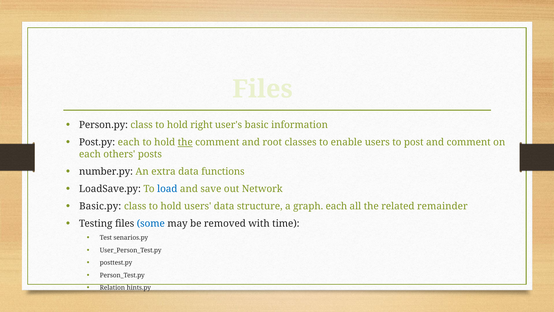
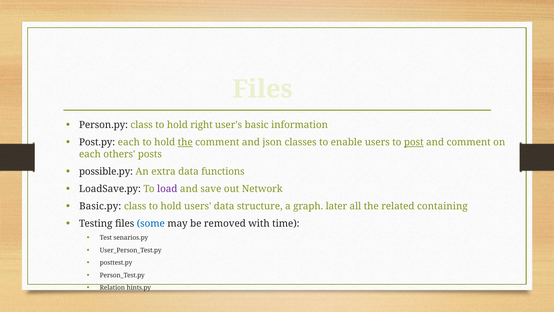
root: root -> json
post underline: none -> present
number.py: number.py -> possible.py
load colour: blue -> purple
graph each: each -> later
remainder: remainder -> containing
